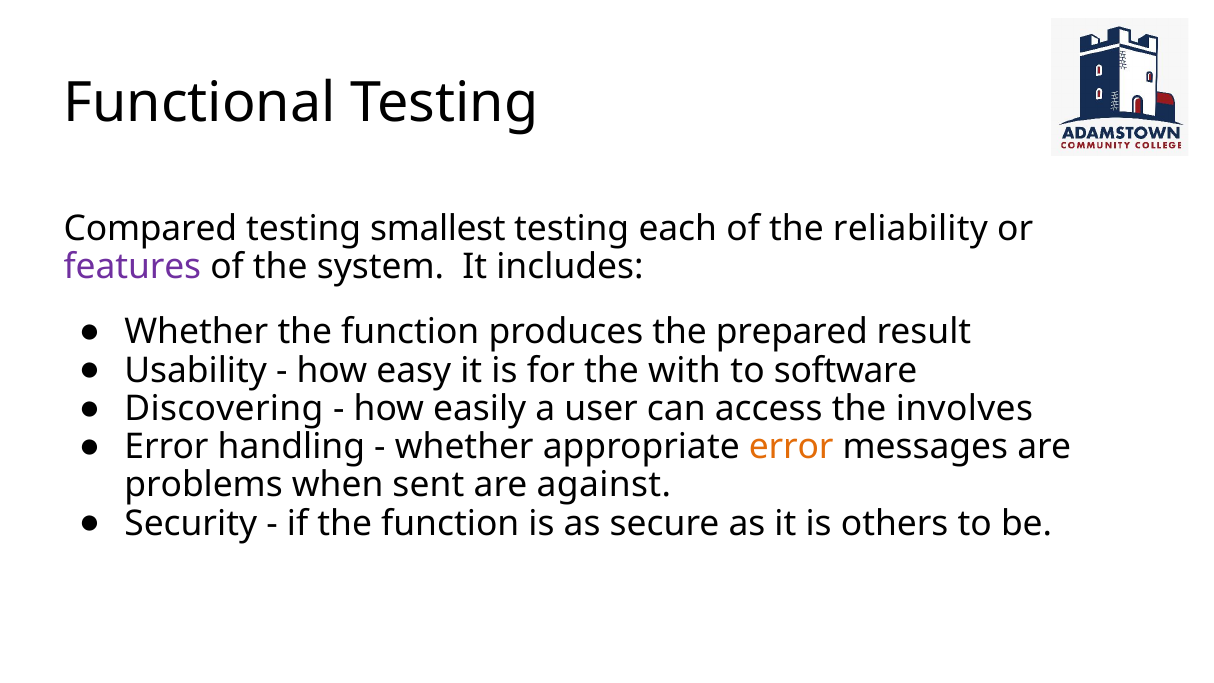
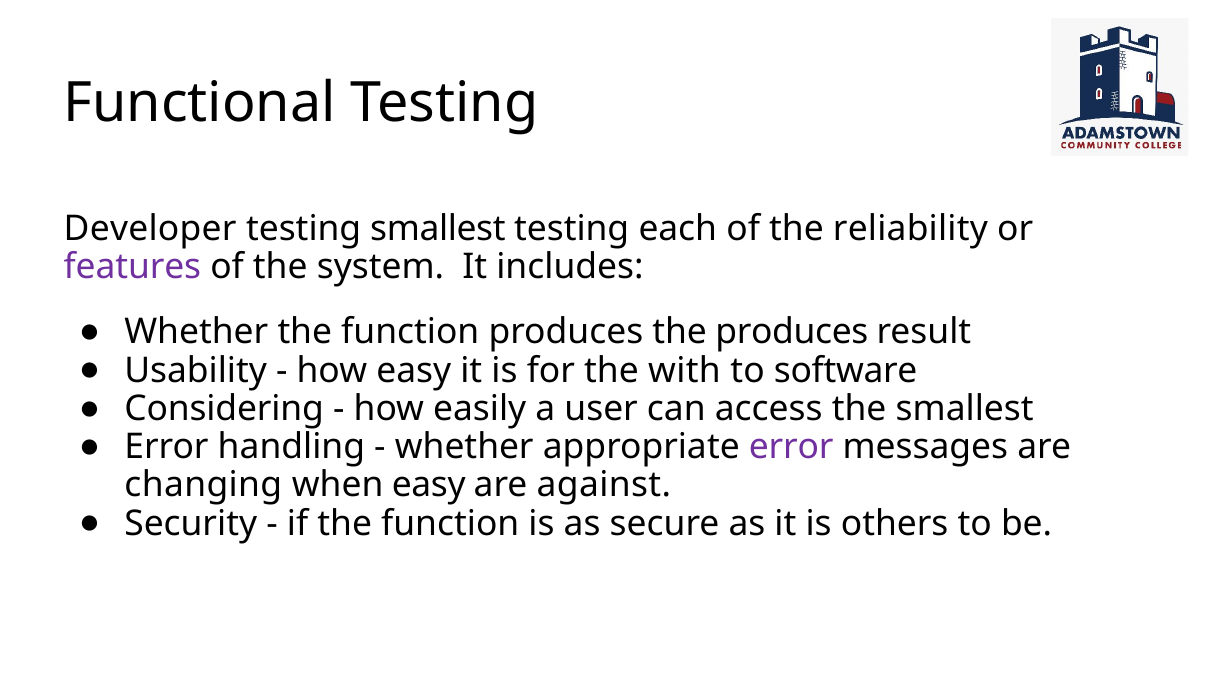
Compared: Compared -> Developer
the prepared: prepared -> produces
Discovering: Discovering -> Considering
the involves: involves -> smallest
error at (791, 447) colour: orange -> purple
problems: problems -> changing
when sent: sent -> easy
